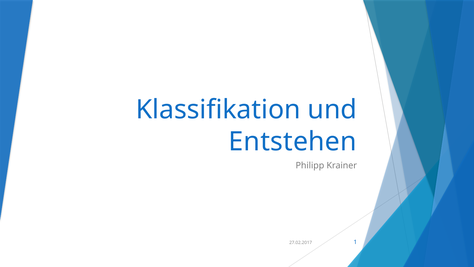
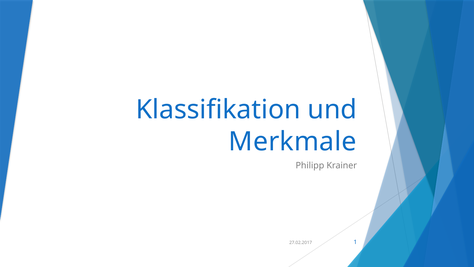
Entstehen: Entstehen -> Merkmale
